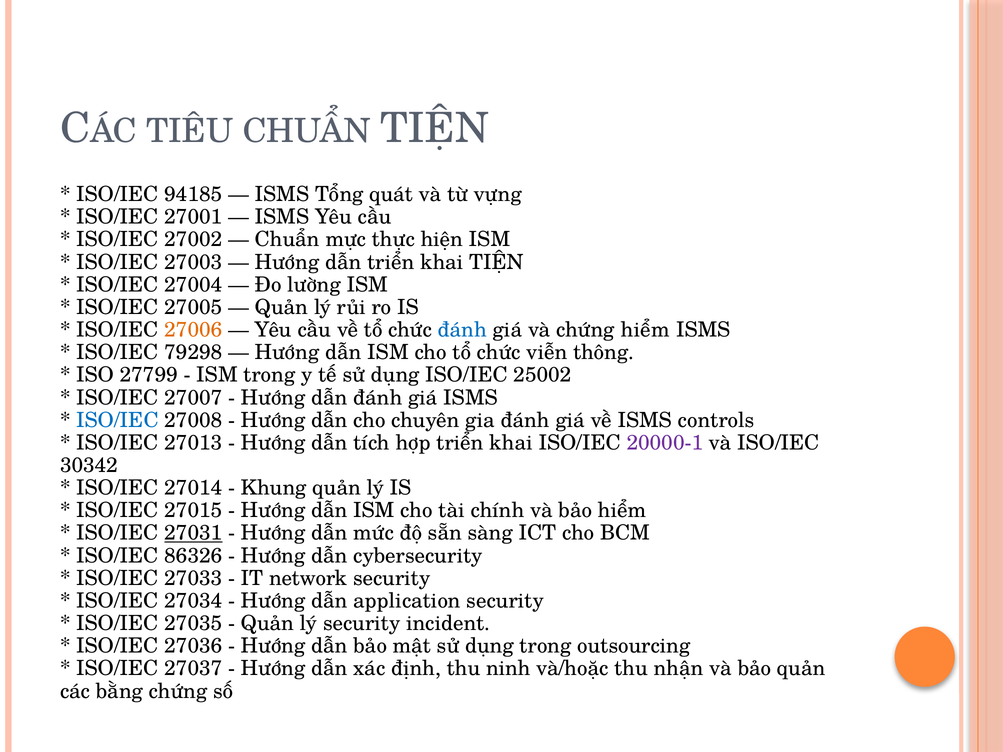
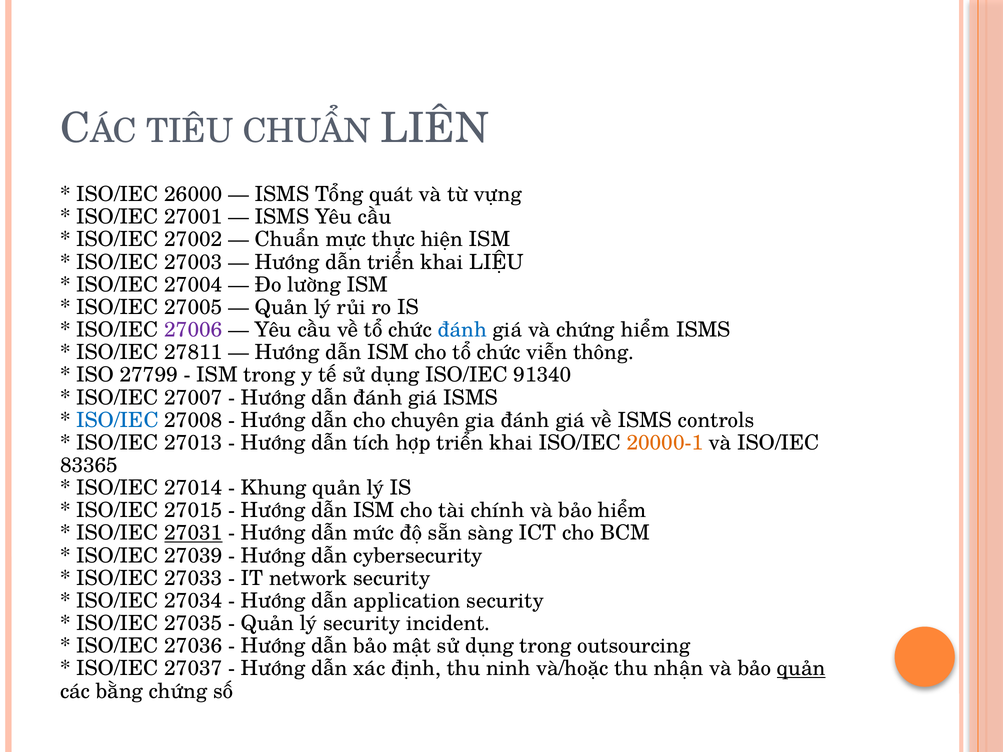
CHUẨN TIỆN: TIỆN -> LIÊN
94185: 94185 -> 26000
khai TIỆN: TIỆN -> LIỆU
27006 colour: orange -> purple
79298: 79298 -> 27811
25002: 25002 -> 91340
20000-1 colour: purple -> orange
30342: 30342 -> 83365
86326: 86326 -> 27039
quản at (801, 669) underline: none -> present
